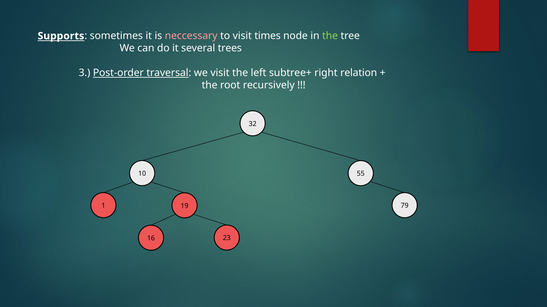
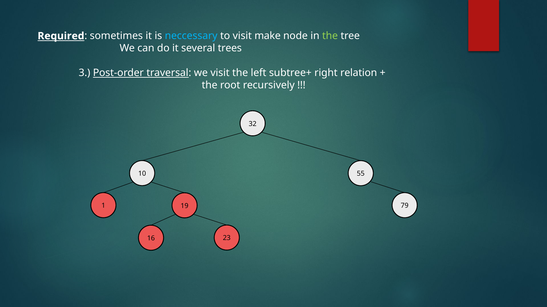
Supports: Supports -> Required
neccessary colour: pink -> light blue
times: times -> make
